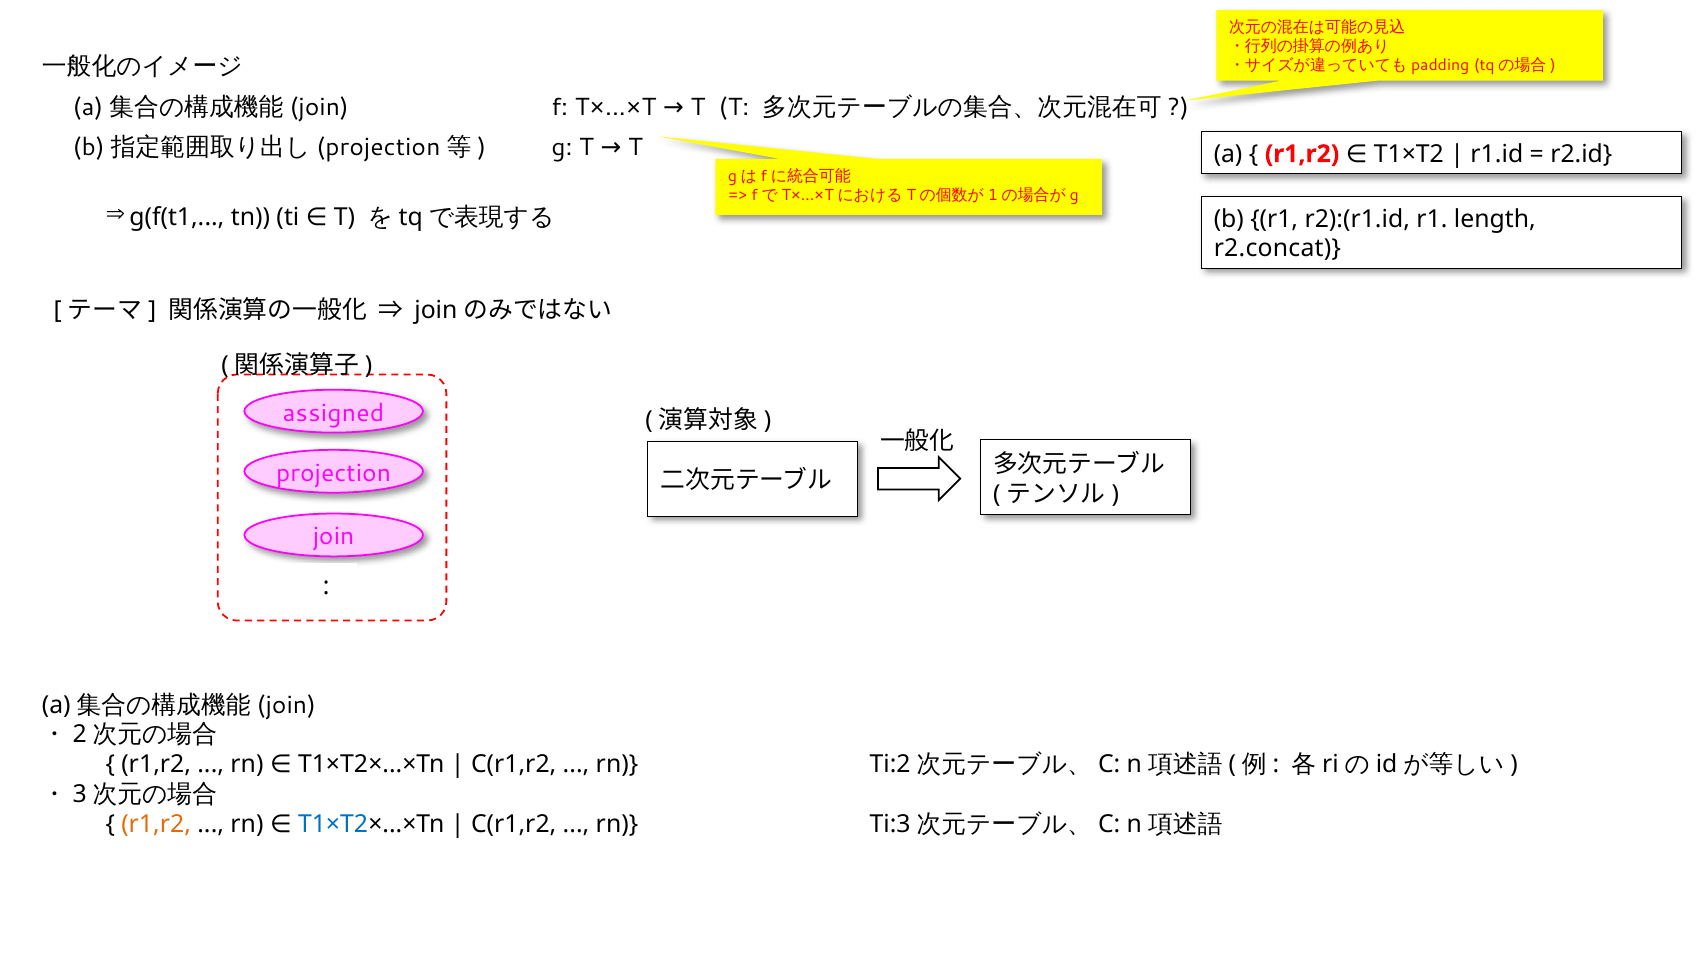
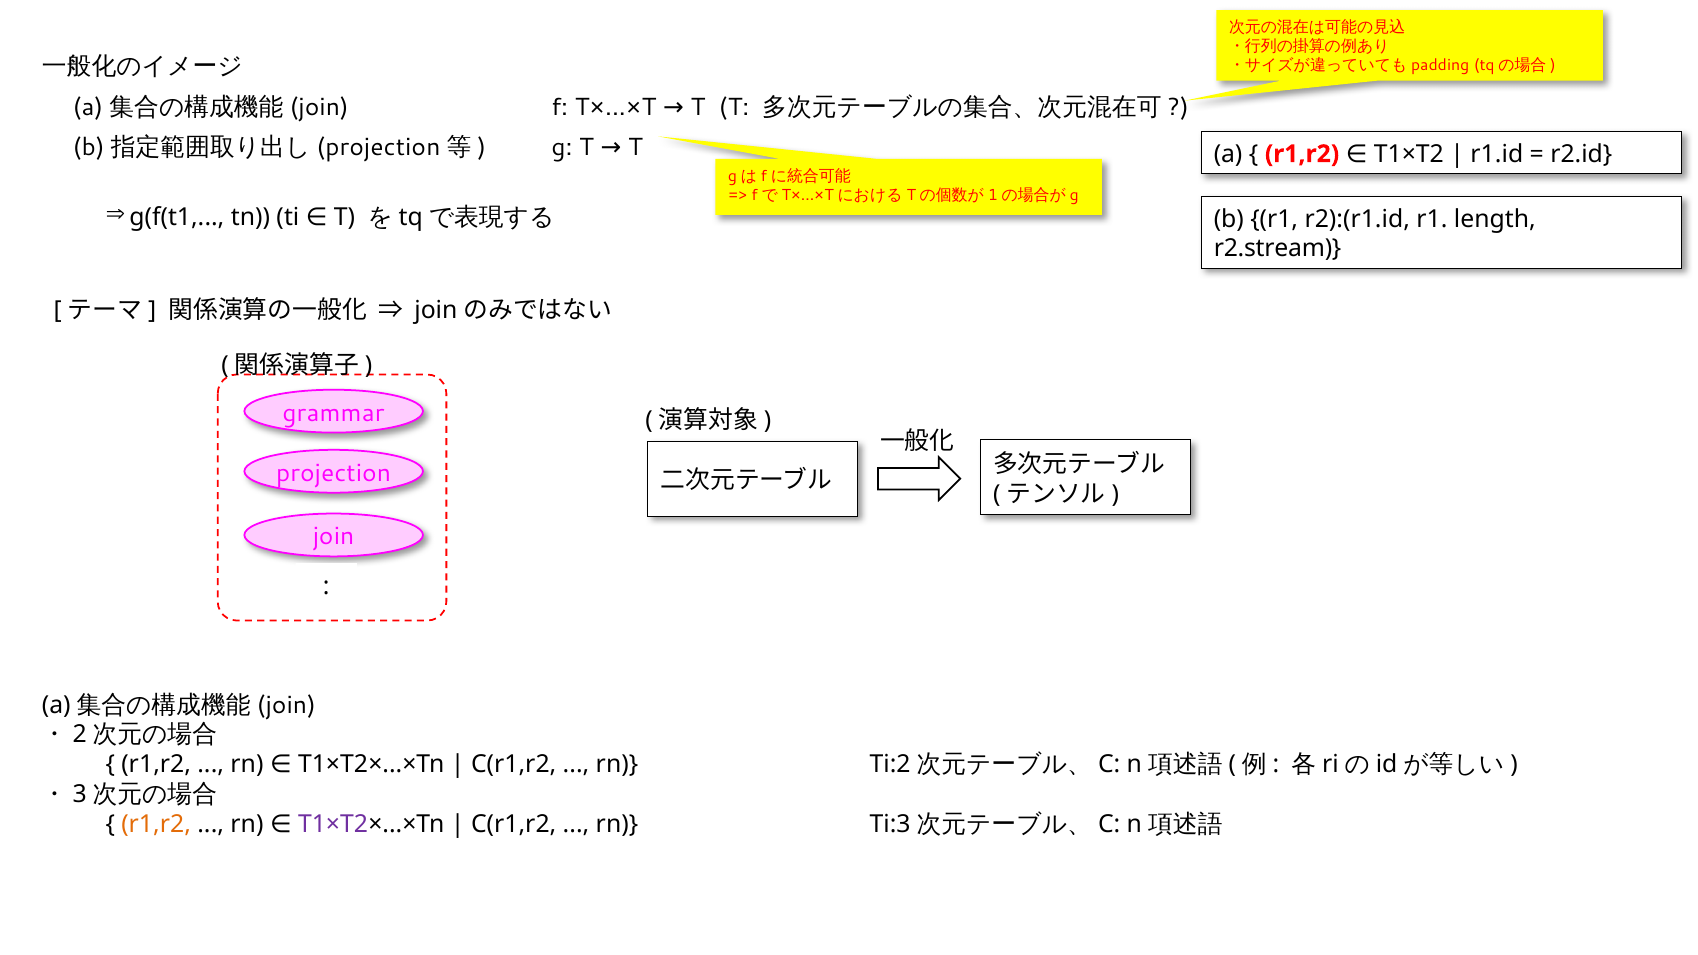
r2.concat: r2.concat -> r2.stream
assigned: assigned -> grammar
T1×T2 at (333, 824) colour: blue -> purple
